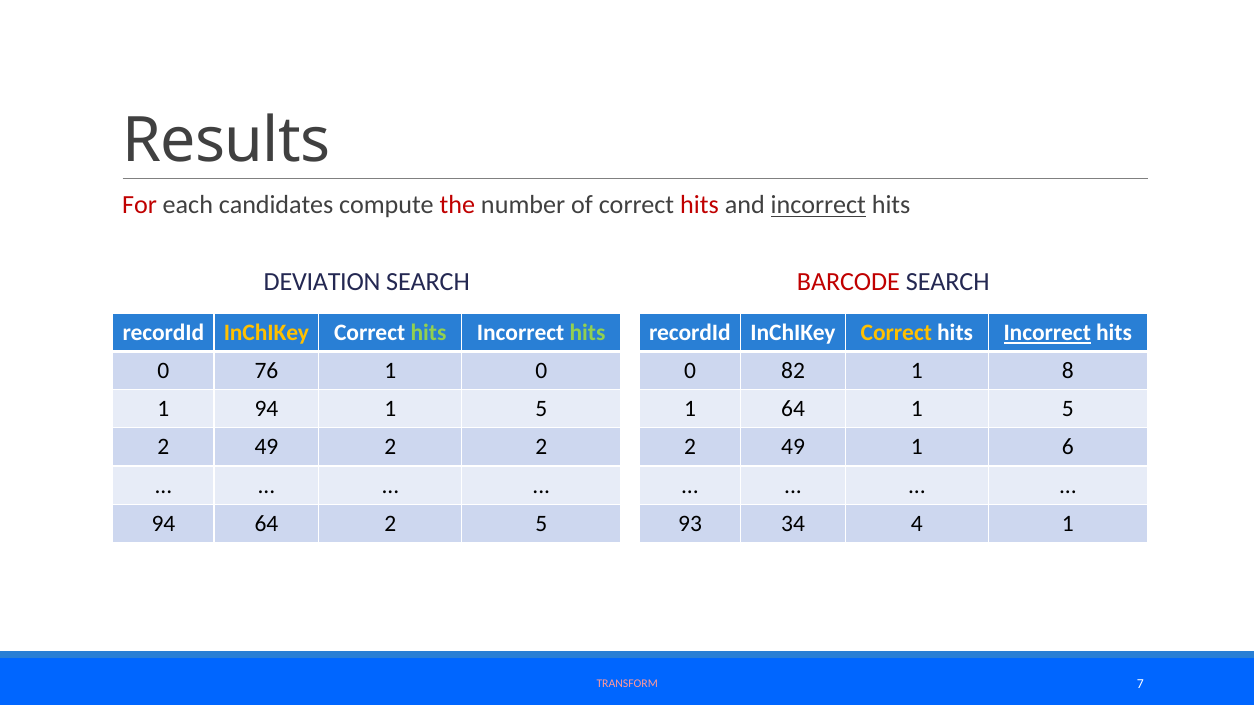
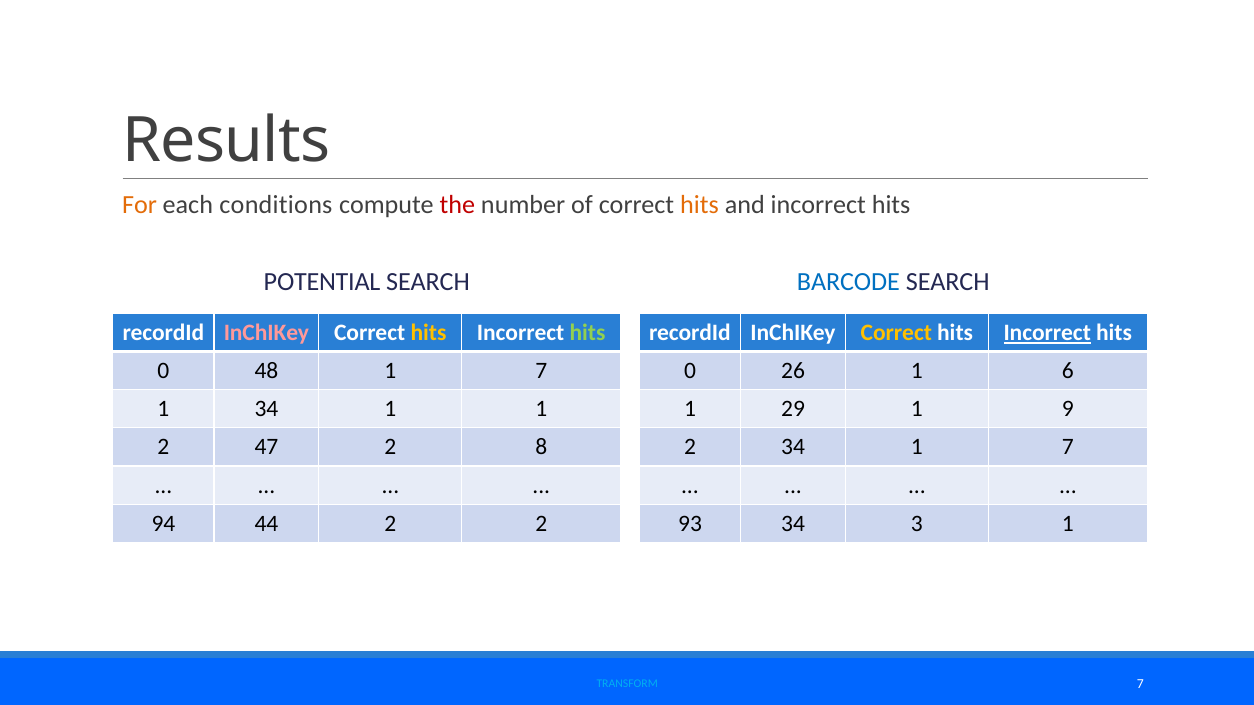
For colour: red -> orange
candidates: candidates -> conditions
hits at (700, 205) colour: red -> orange
incorrect at (818, 205) underline: present -> none
DEVIATION: DEVIATION -> POTENTIAL
BARCODE colour: red -> blue
InChIKey at (266, 333) colour: yellow -> pink
hits at (429, 333) colour: light green -> yellow
76: 76 -> 48
0 at (541, 371): 0 -> 7
82: 82 -> 26
8: 8 -> 6
1 94: 94 -> 34
5 at (541, 409): 5 -> 1
1 64: 64 -> 29
5 at (1068, 409): 5 -> 9
49 at (266, 447): 49 -> 47
2 2: 2 -> 8
49 at (793, 447): 49 -> 34
6 at (1068, 447): 6 -> 7
94 64: 64 -> 44
2 5: 5 -> 2
4: 4 -> 3
TRANSFORM colour: pink -> light blue
